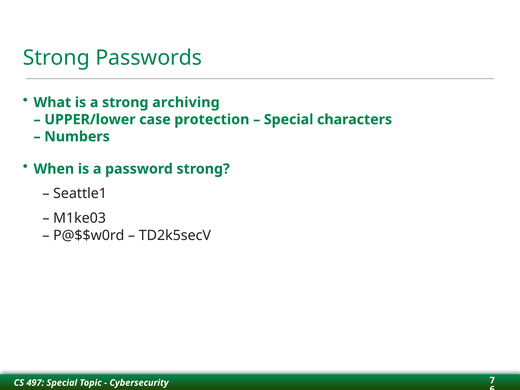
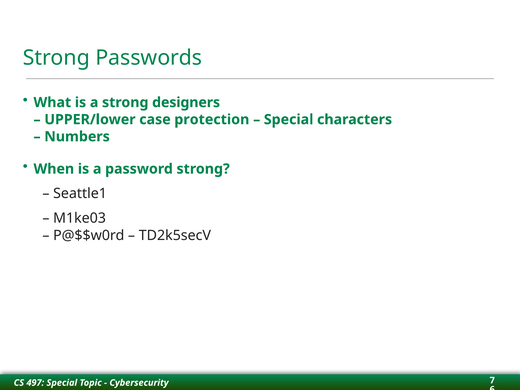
archiving: archiving -> designers
